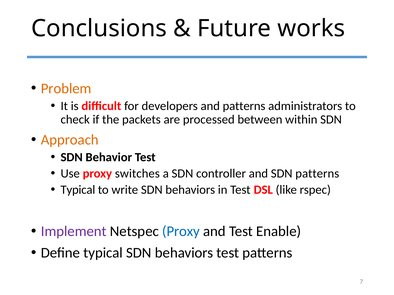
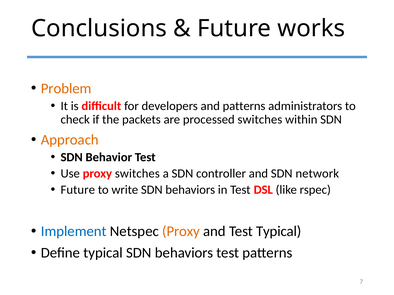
processed between: between -> switches
SDN patterns: patterns -> network
Typical at (78, 190): Typical -> Future
Implement colour: purple -> blue
Proxy at (181, 232) colour: blue -> orange
Test Enable: Enable -> Typical
